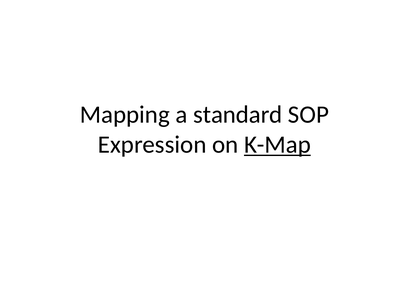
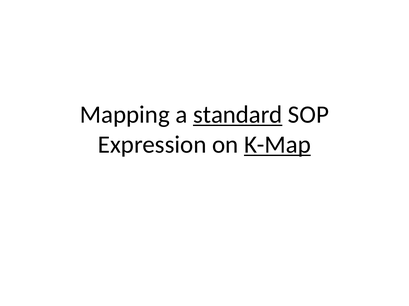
standard underline: none -> present
